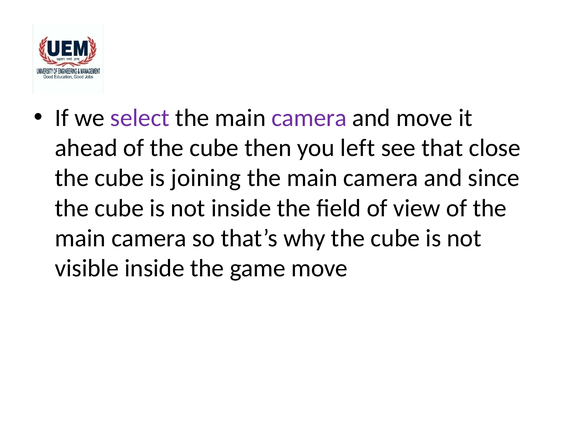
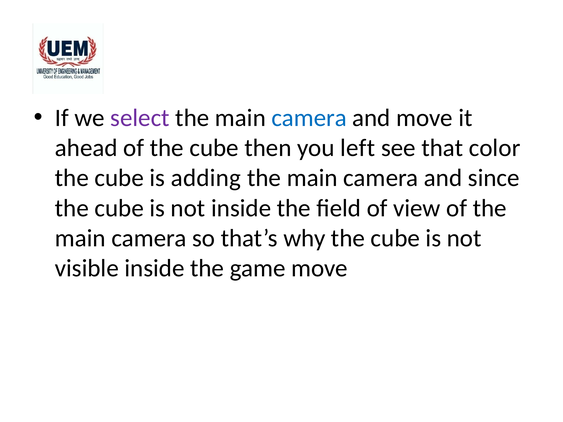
camera at (309, 118) colour: purple -> blue
close: close -> color
joining: joining -> adding
